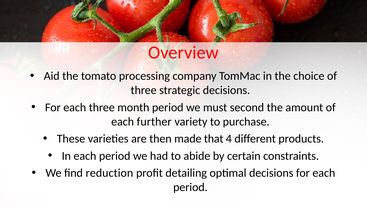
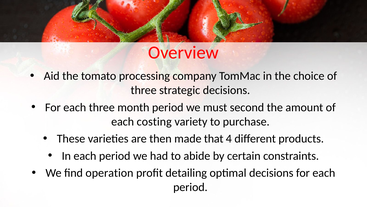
further: further -> costing
reduction: reduction -> operation
